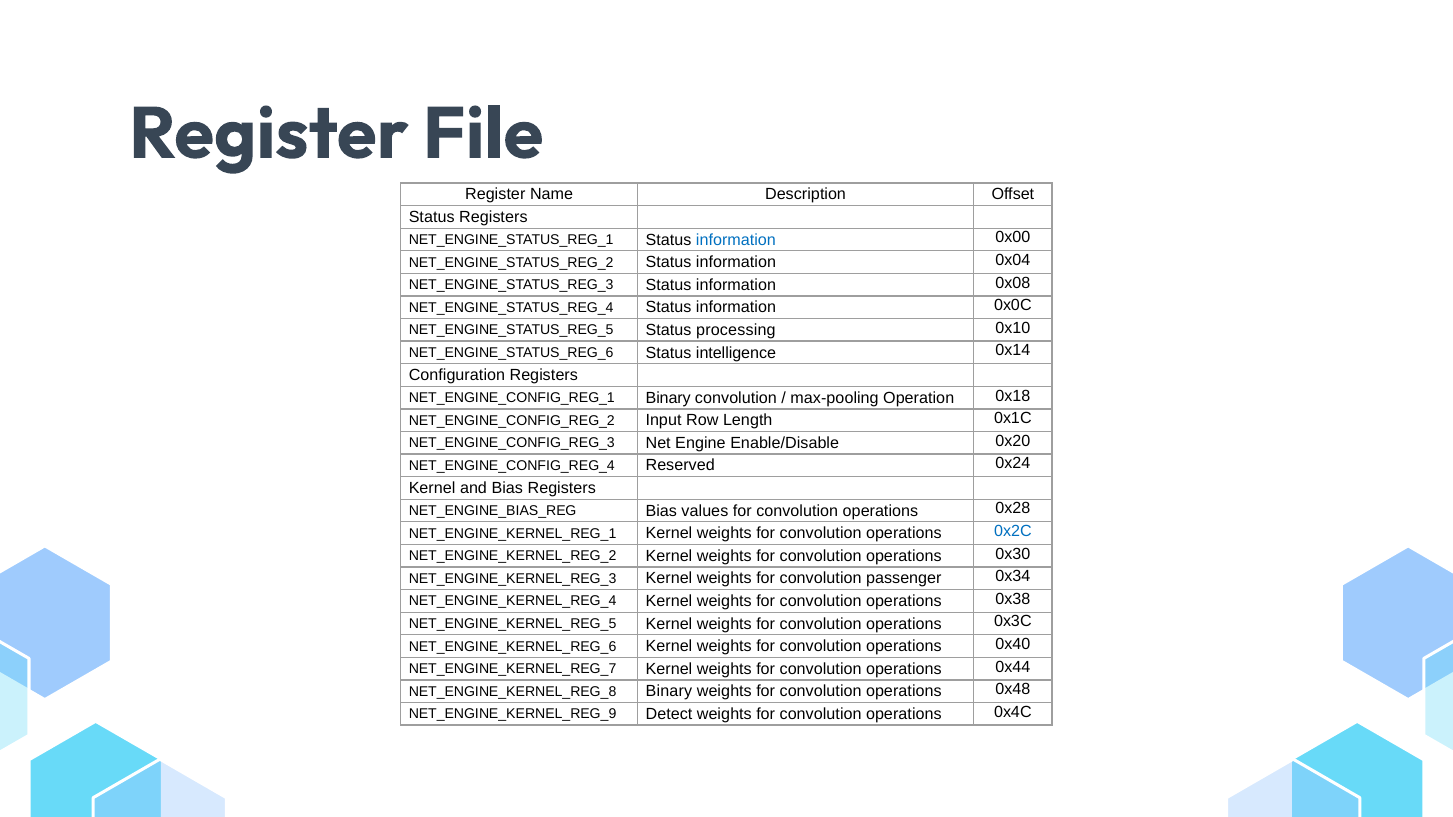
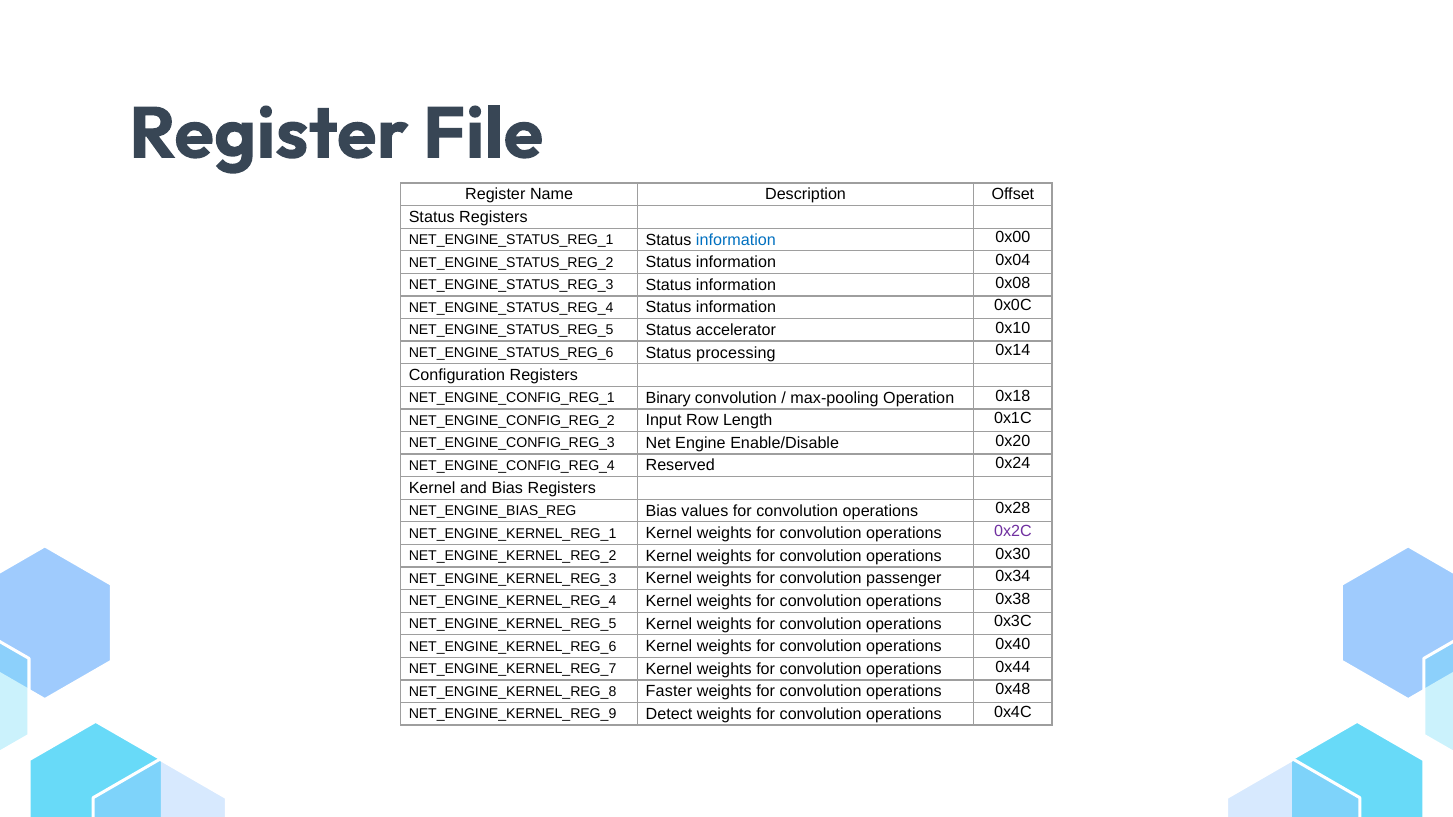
processing: processing -> accelerator
intelligence: intelligence -> processing
0x2C colour: blue -> purple
Binary at (669, 692): Binary -> Faster
